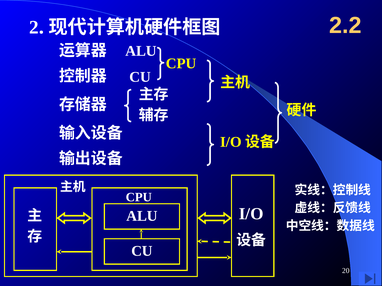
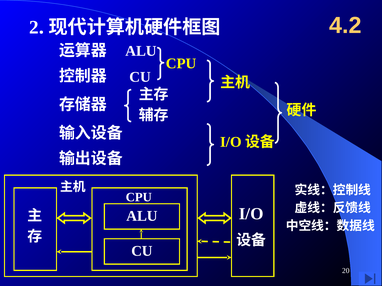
2.2: 2.2 -> 4.2
